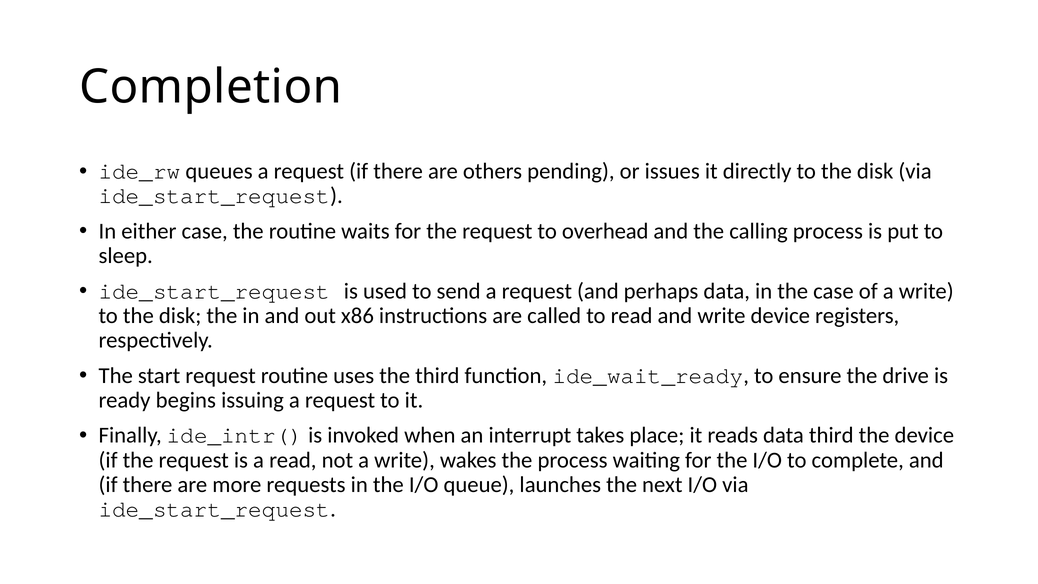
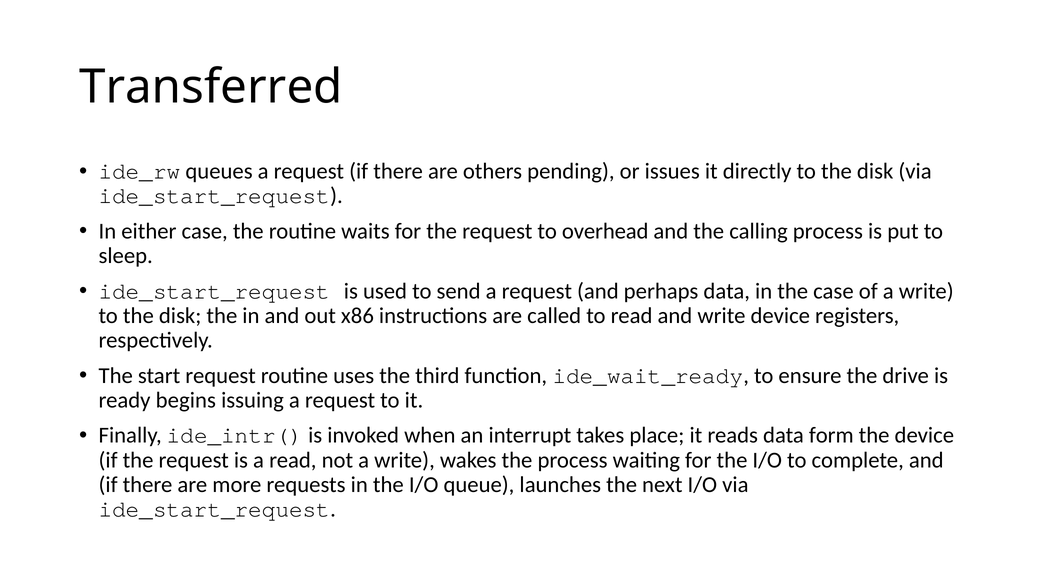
Completion: Completion -> Transferred
data third: third -> form
